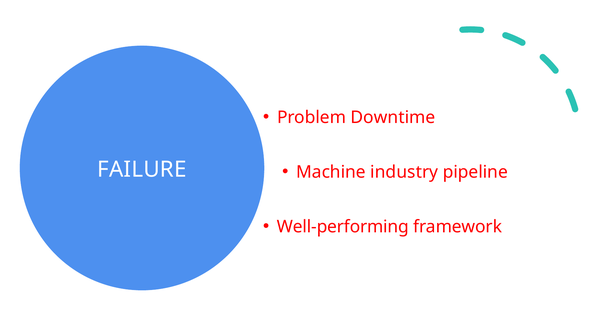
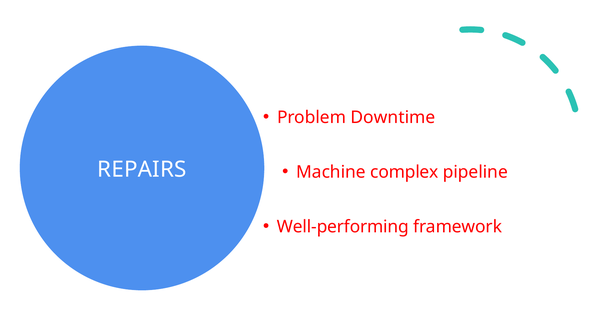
industry: industry -> complex
FAILURE: FAILURE -> REPAIRS
